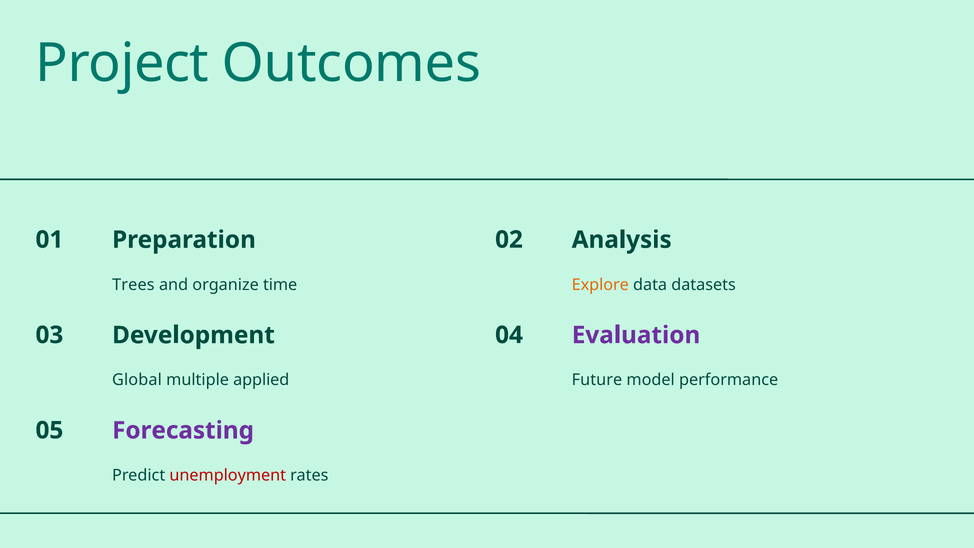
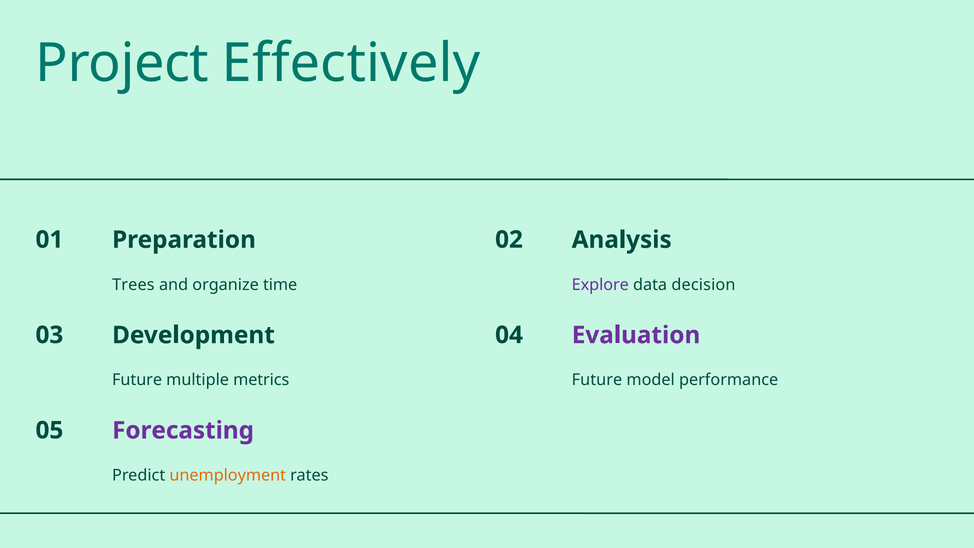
Outcomes: Outcomes -> Effectively
Explore colour: orange -> purple
datasets: datasets -> decision
Global at (137, 380): Global -> Future
applied: applied -> metrics
unemployment colour: red -> orange
